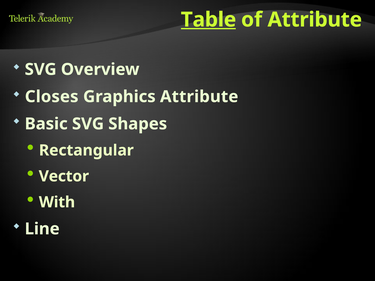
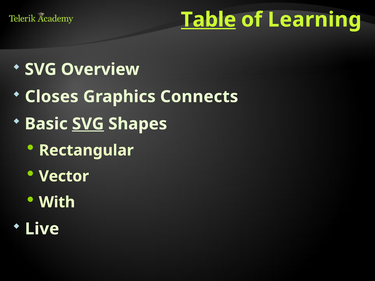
of Attribute: Attribute -> Learning
Graphics Attribute: Attribute -> Connects
SVG at (88, 124) underline: none -> present
Line: Line -> Live
